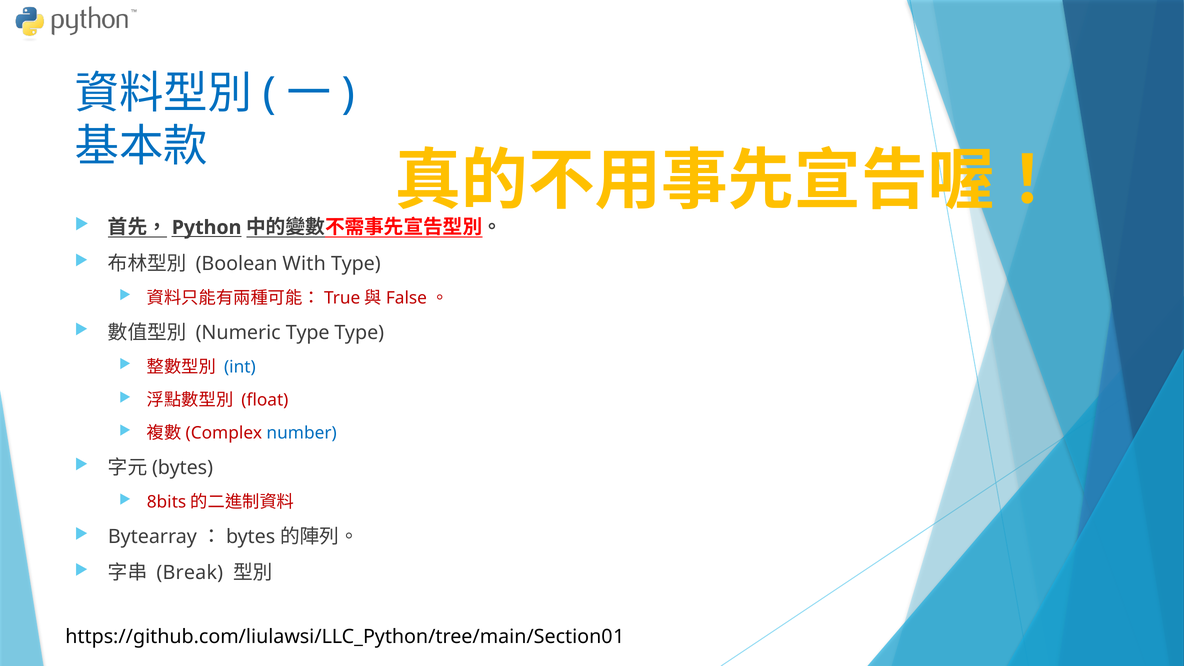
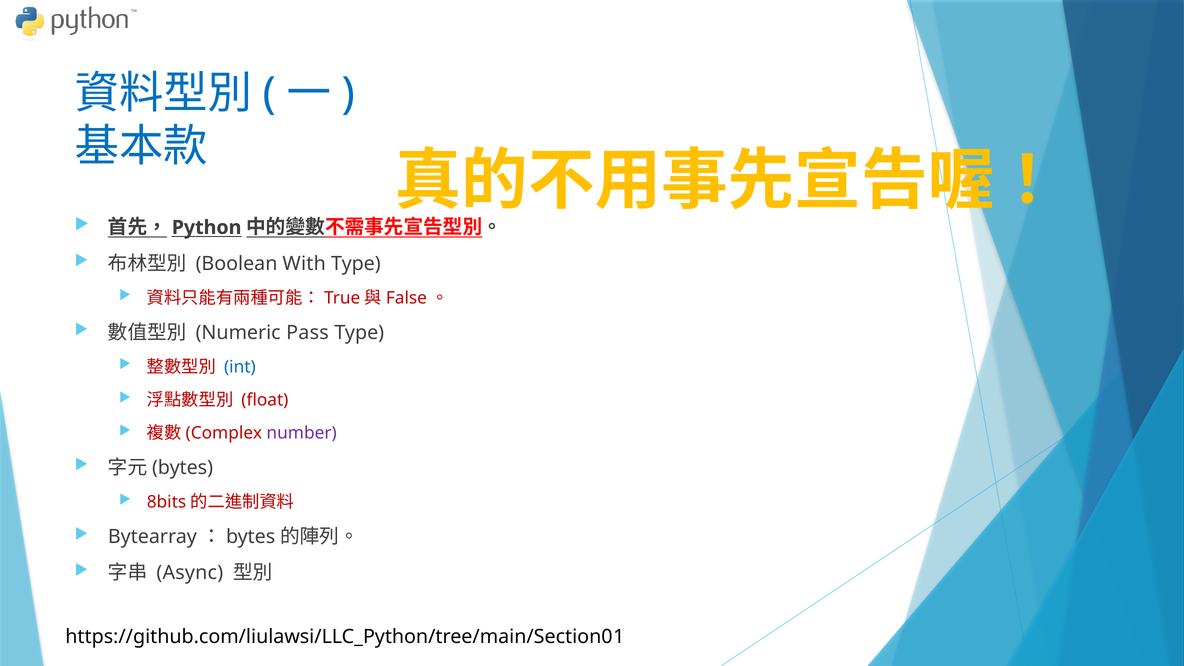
Numeric Type: Type -> Pass
number colour: blue -> purple
Break: Break -> Async
